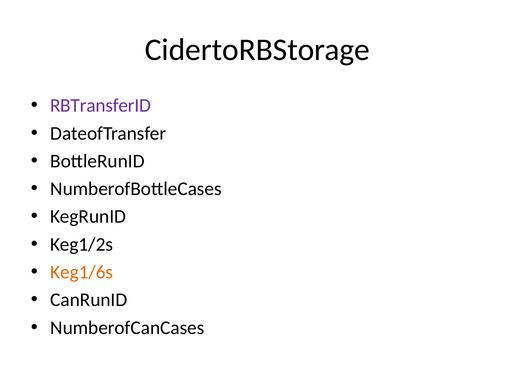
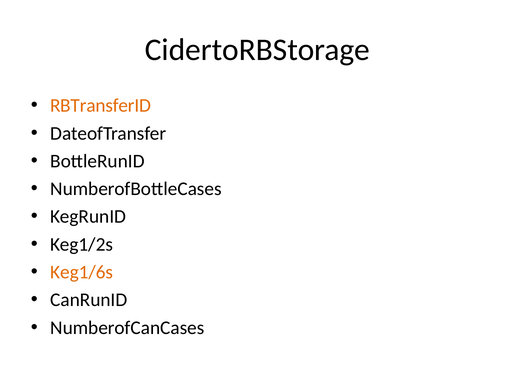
RBTransferID colour: purple -> orange
